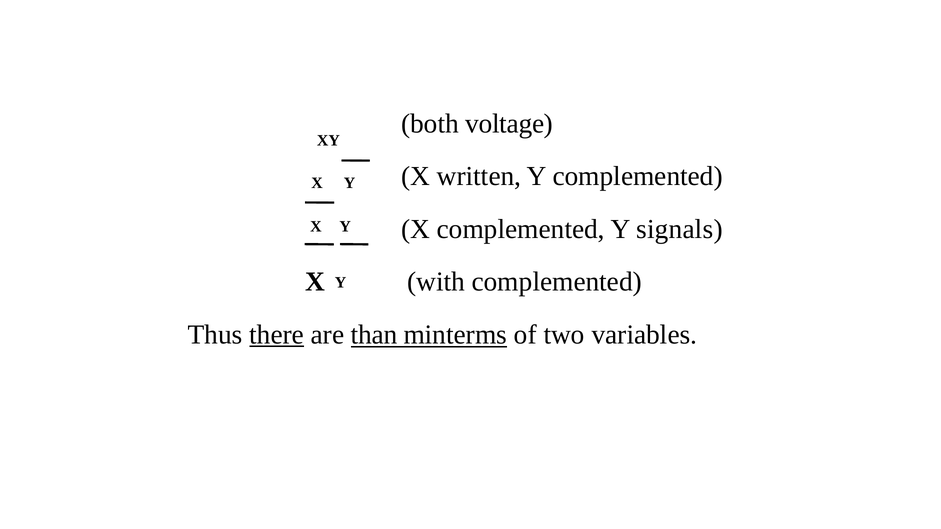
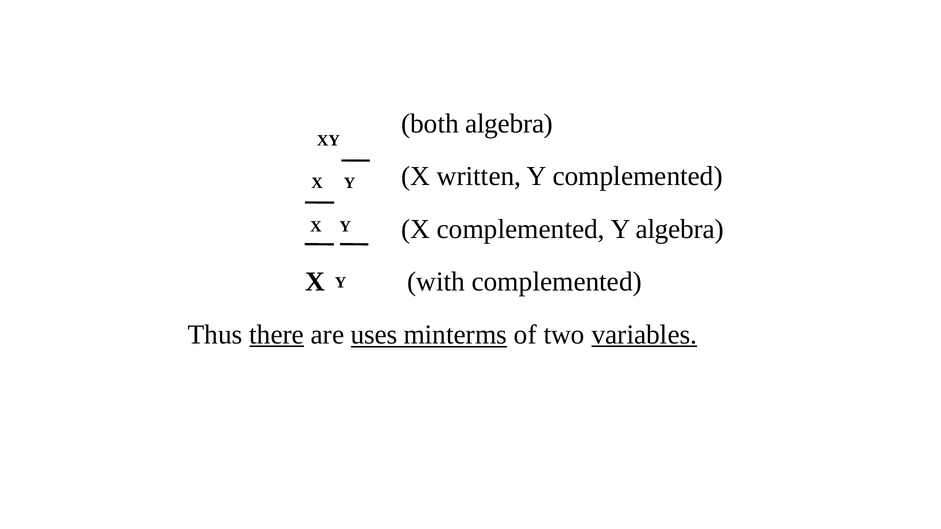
both voltage: voltage -> algebra
Y signals: signals -> algebra
than: than -> uses
variables underline: none -> present
